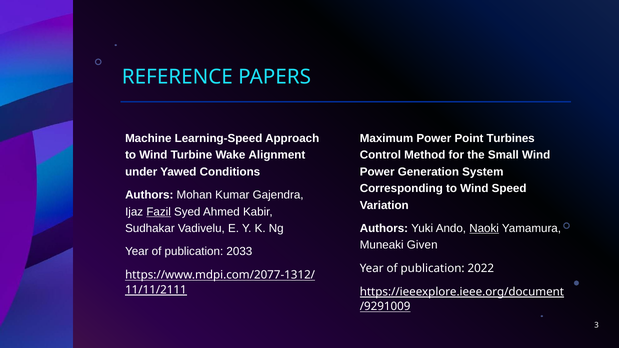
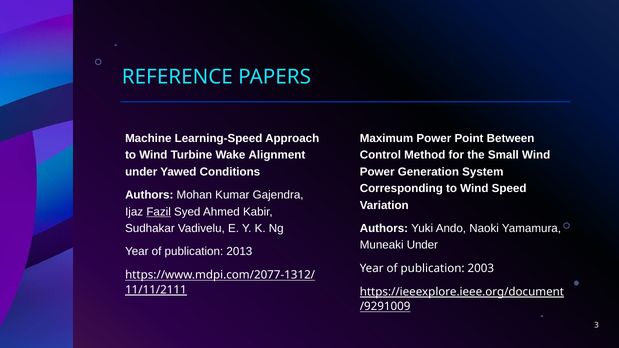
Turbines: Turbines -> Between
Naoki underline: present -> none
Muneaki Given: Given -> Under
2033: 2033 -> 2013
2022: 2022 -> 2003
